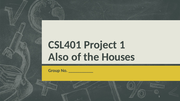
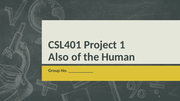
Houses: Houses -> Human
